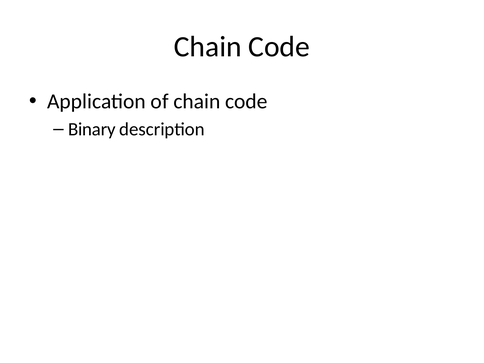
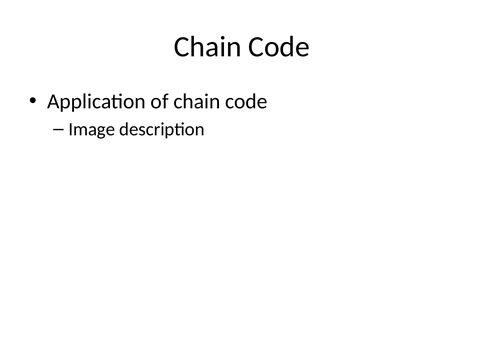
Binary: Binary -> Image
